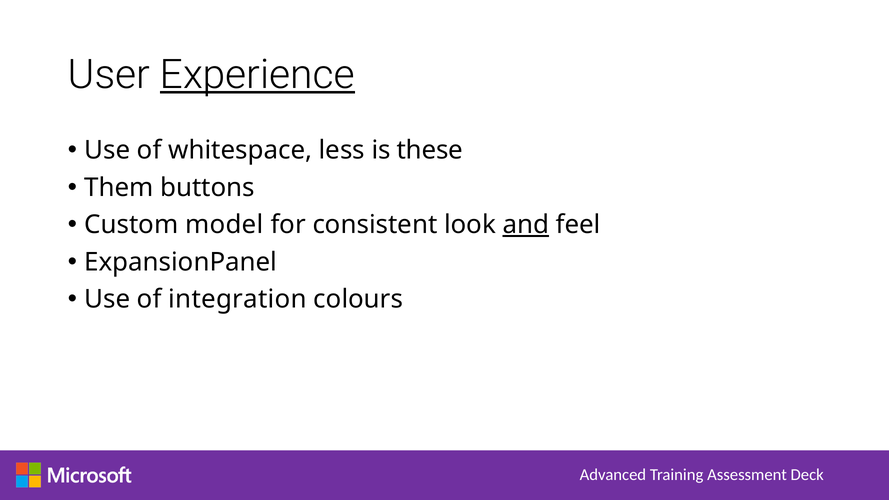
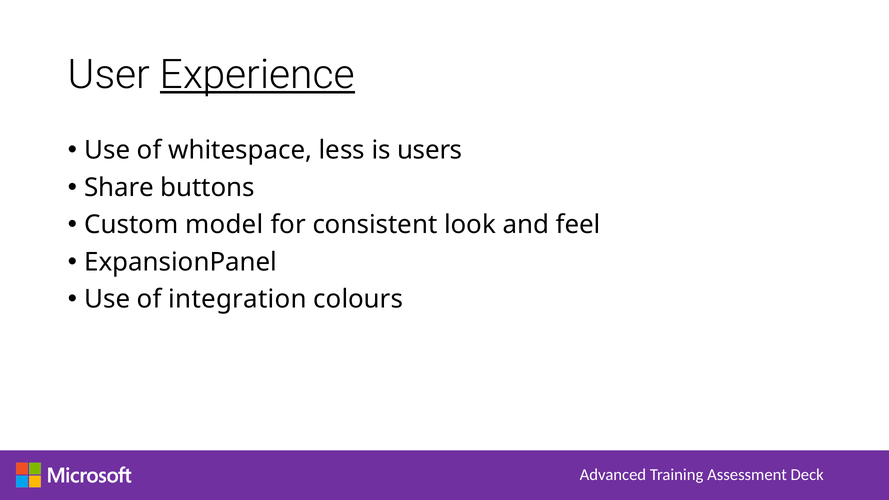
these: these -> users
Them: Them -> Share
and underline: present -> none
